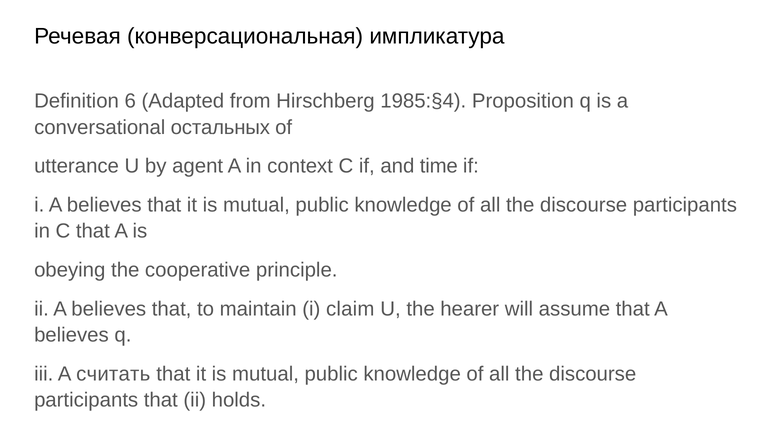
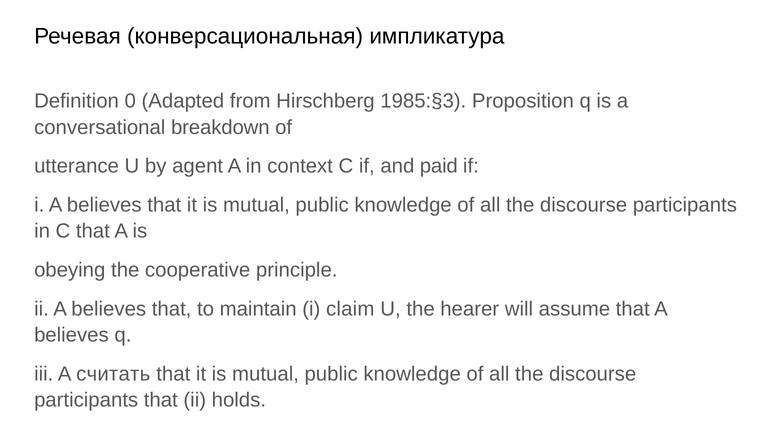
6: 6 -> 0
1985:§4: 1985:§4 -> 1985:§3
остальных: остальных -> breakdown
time: time -> paid
